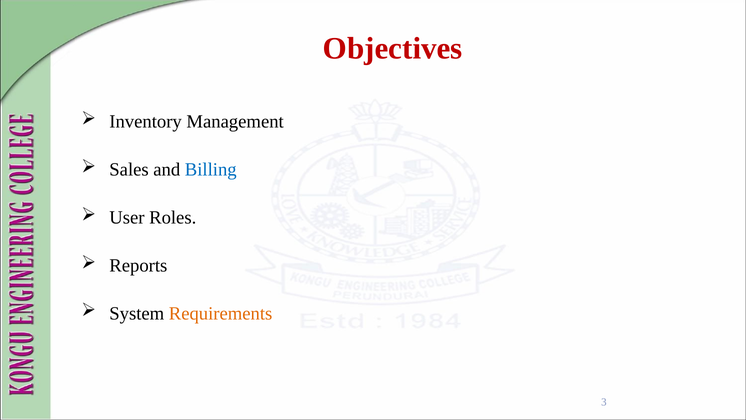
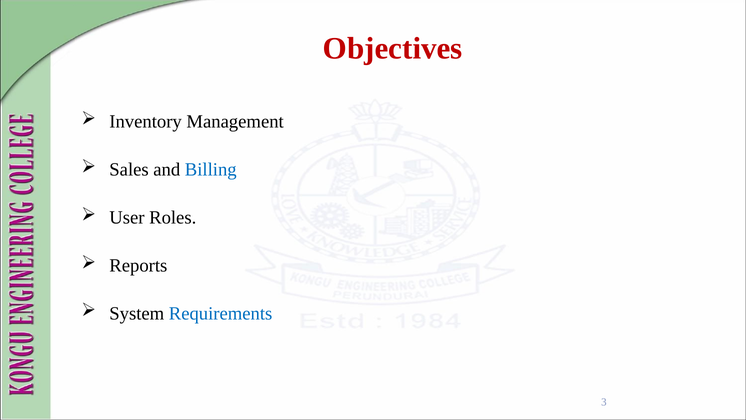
Requirements colour: orange -> blue
